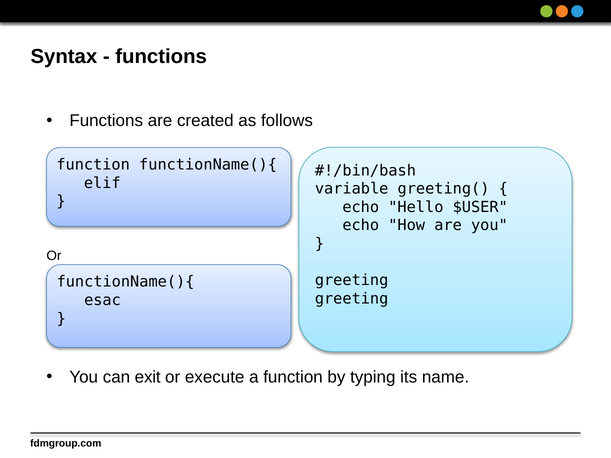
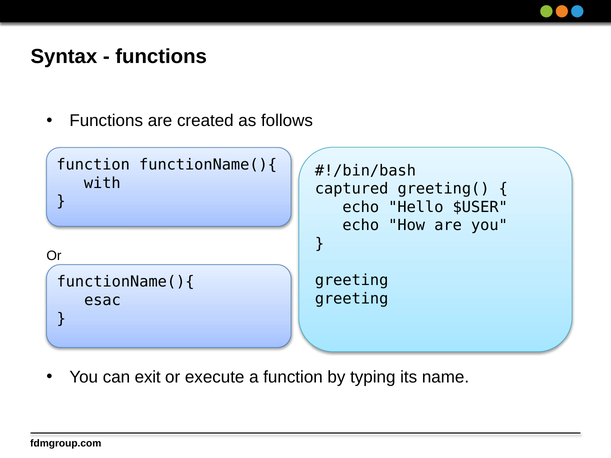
elif: elif -> with
variable: variable -> captured
